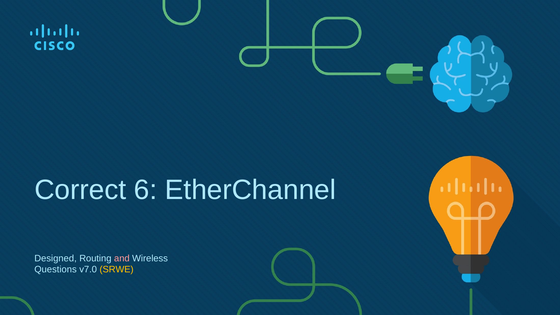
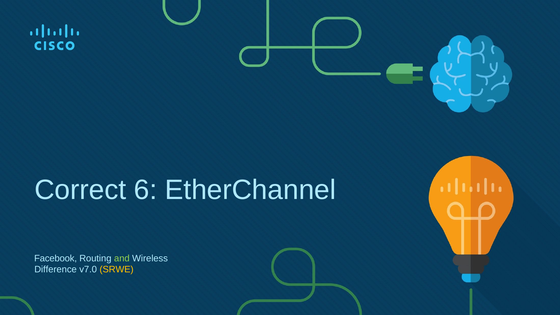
Designed: Designed -> Facebook
and colour: pink -> light green
Questions: Questions -> Difference
